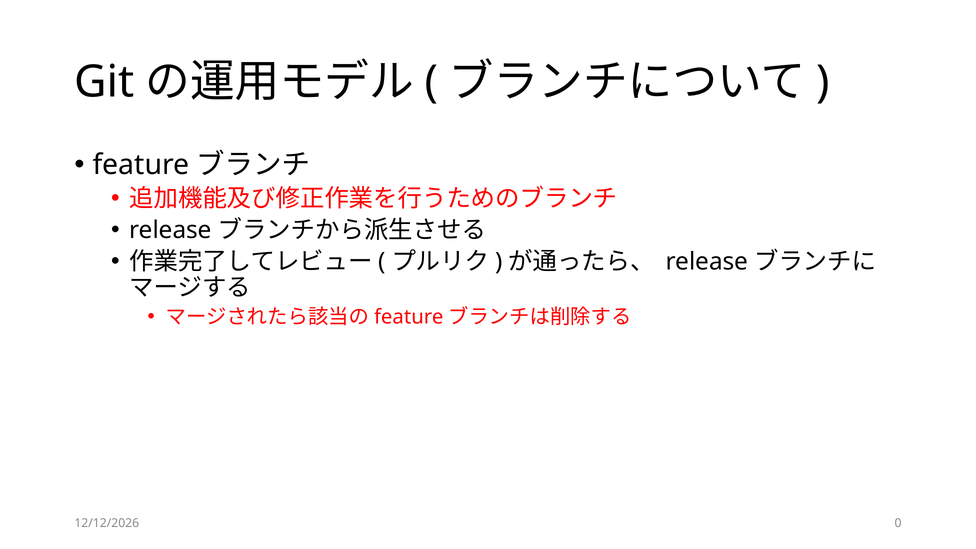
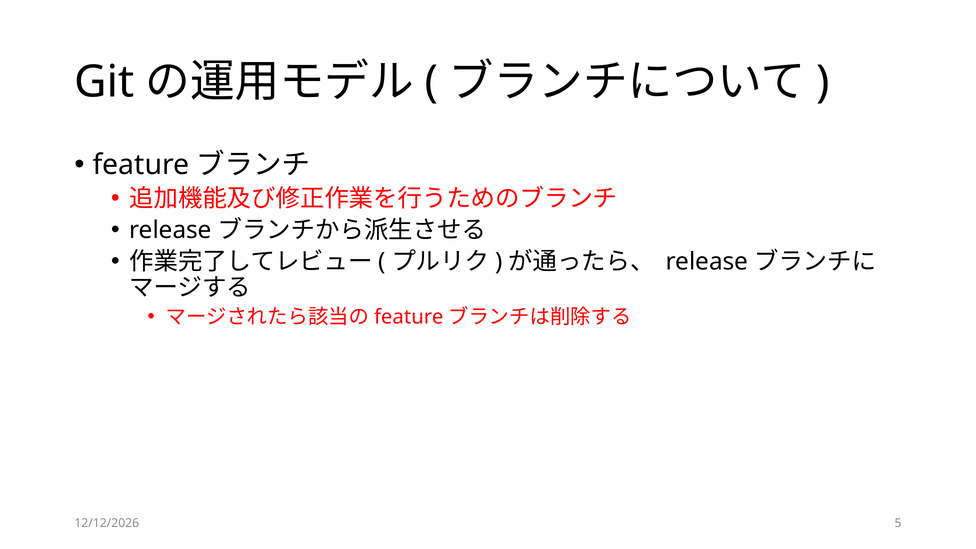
0: 0 -> 5
